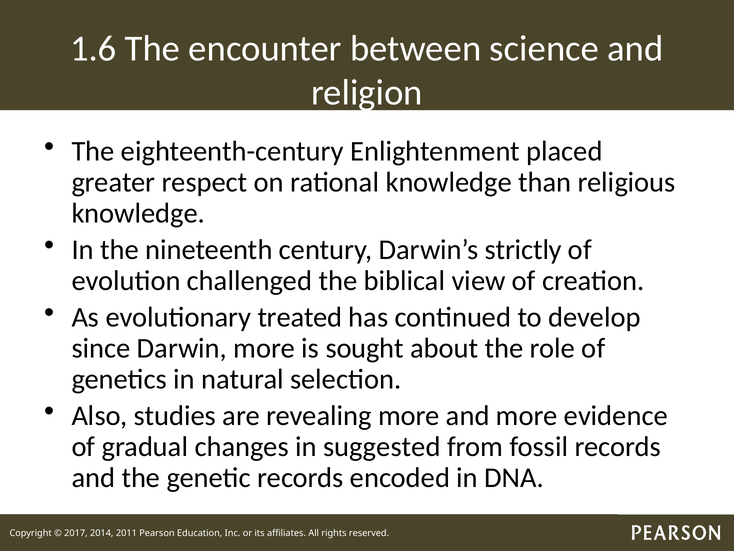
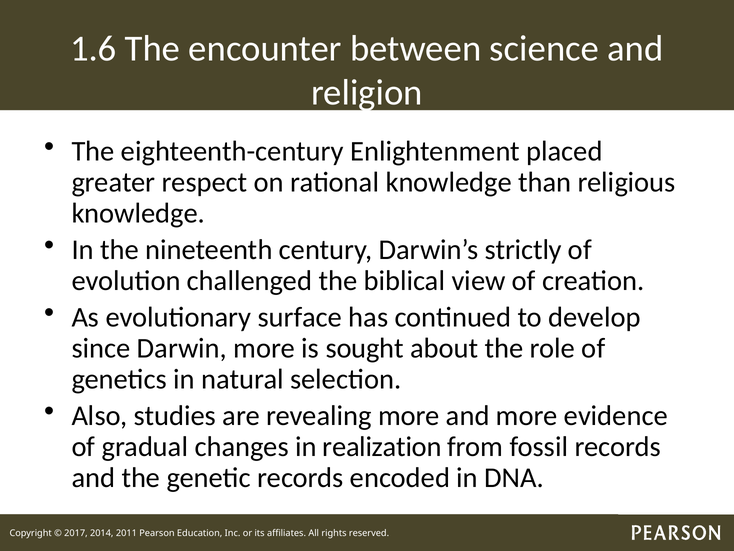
treated: treated -> surface
suggested: suggested -> realization
